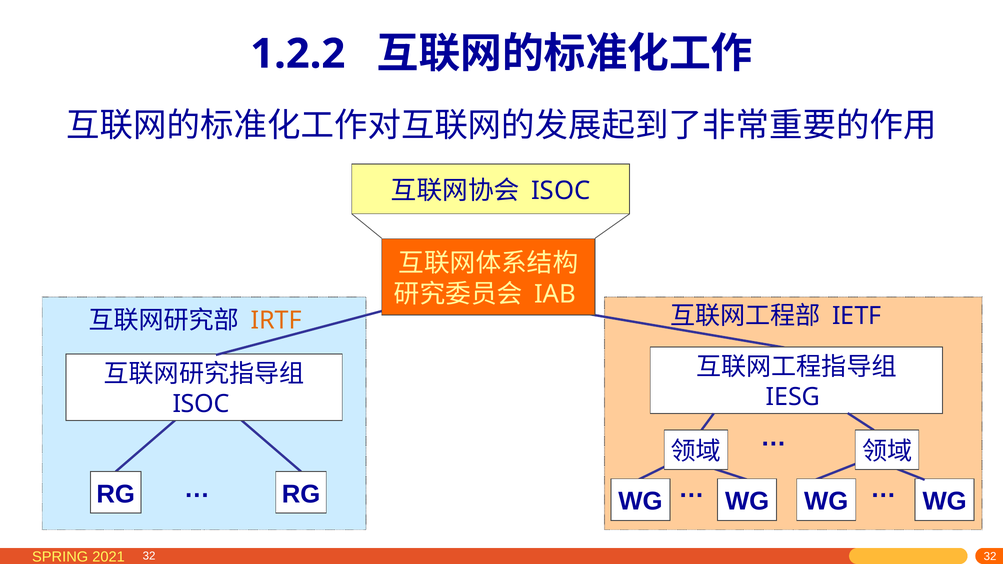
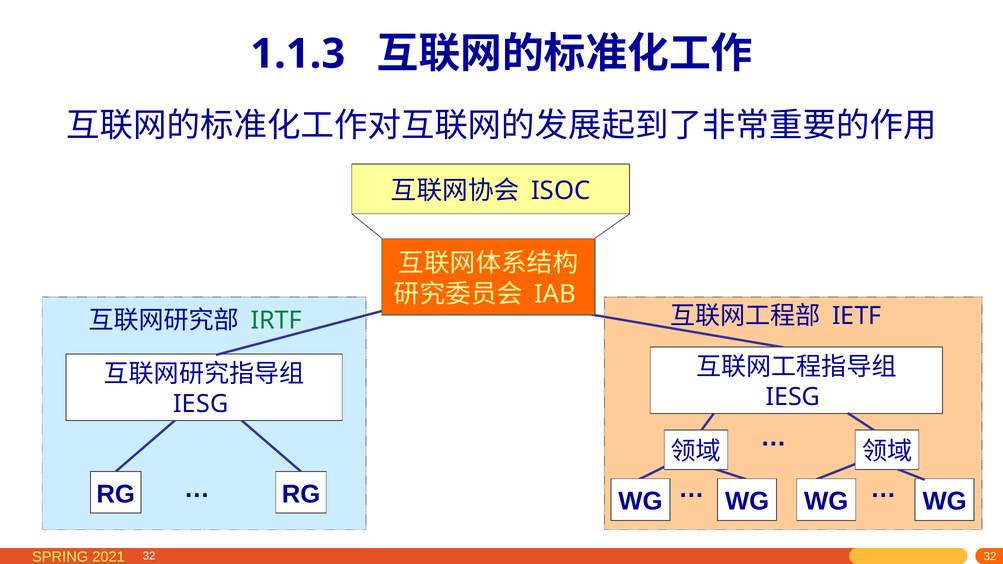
1.2.2: 1.2.2 -> 1.1.3
IRTF colour: orange -> green
ISOC at (201, 404): ISOC -> IESG
